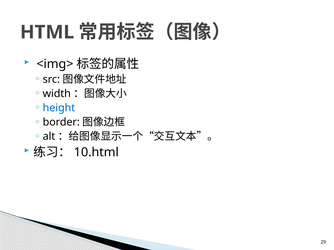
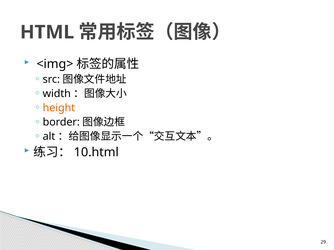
height colour: blue -> orange
